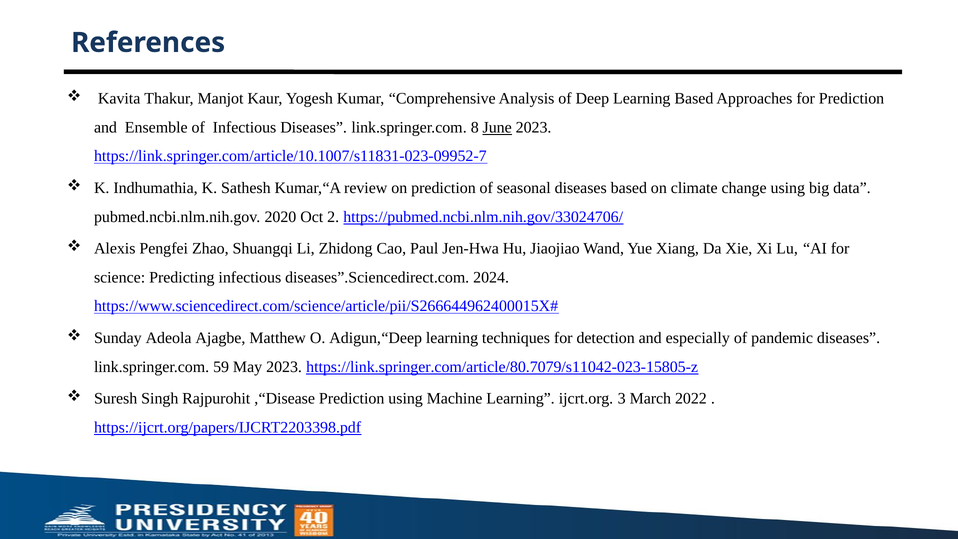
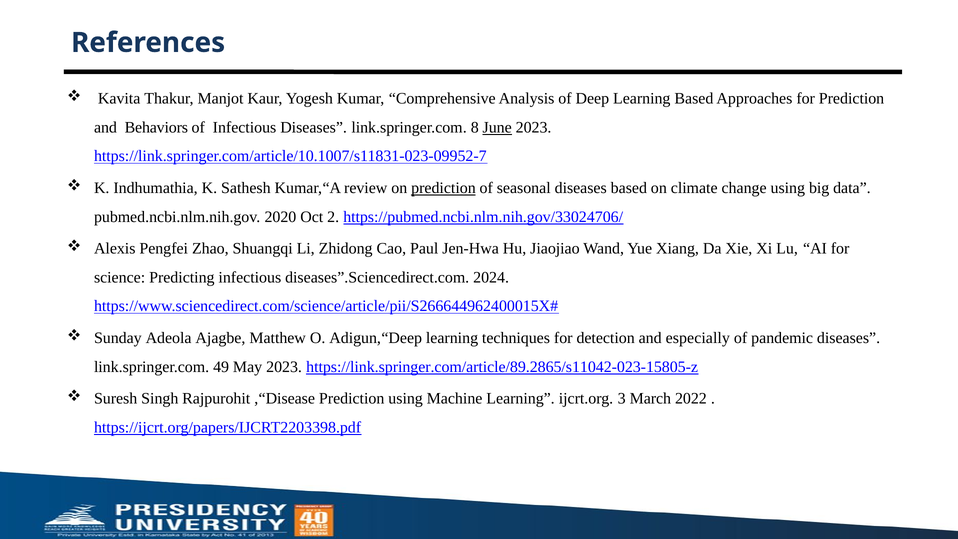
Ensemble: Ensemble -> Behaviors
prediction at (443, 188) underline: none -> present
59: 59 -> 49
https://link.springer.com/article/80.7079/s11042-023-15805-z: https://link.springer.com/article/80.7079/s11042-023-15805-z -> https://link.springer.com/article/89.2865/s11042-023-15805-z
